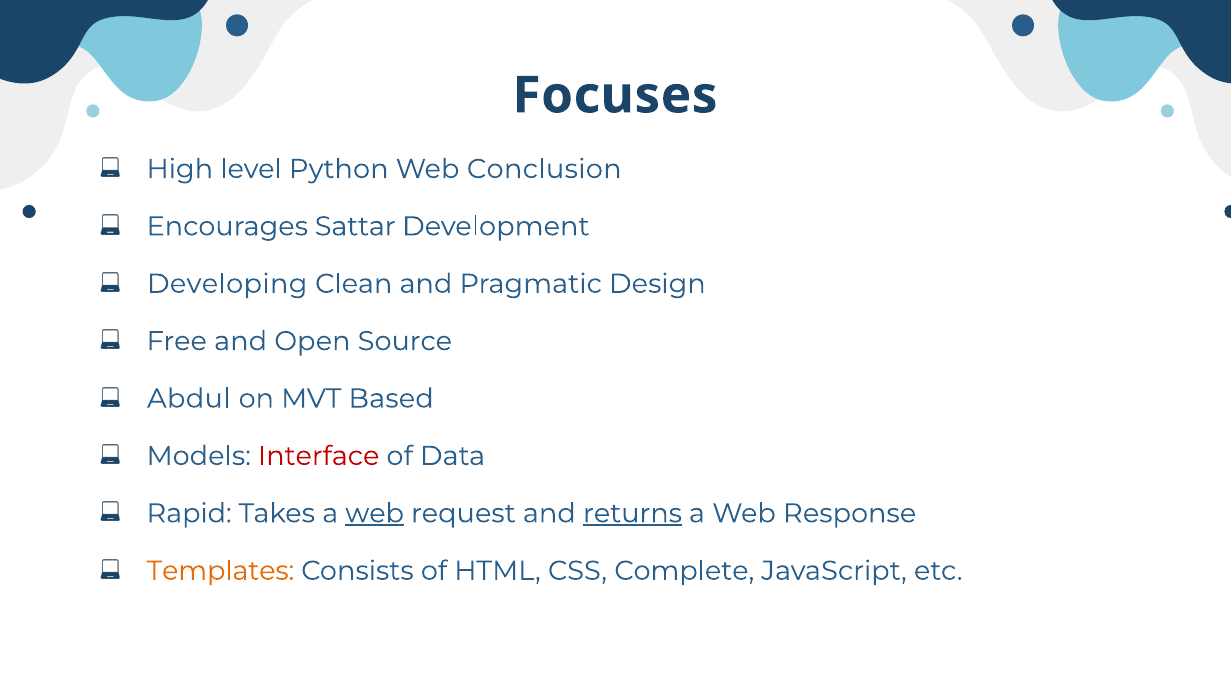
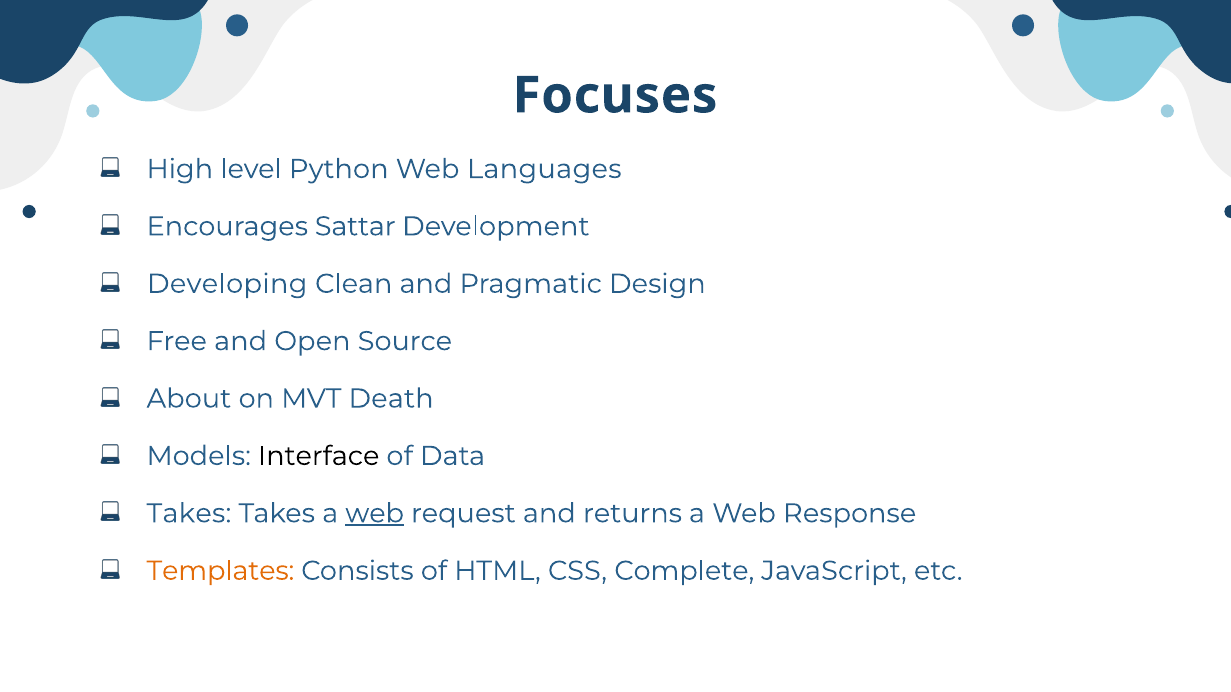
Conclusion: Conclusion -> Languages
Abdul: Abdul -> About
Based: Based -> Death
Interface colour: red -> black
Rapid at (189, 514): Rapid -> Takes
returns underline: present -> none
